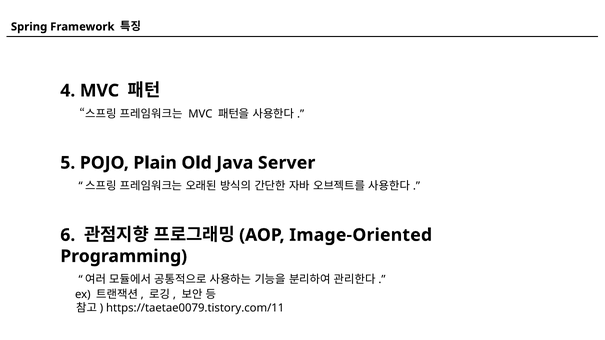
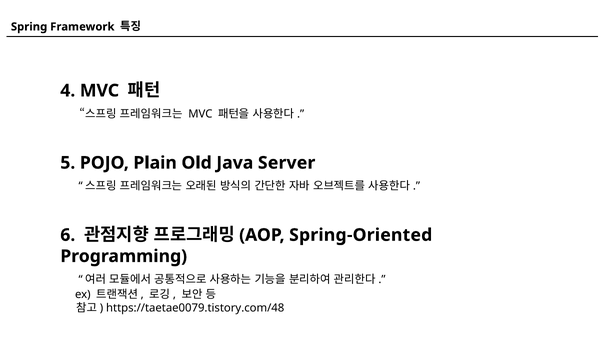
Image-Oriented: Image-Oriented -> Spring-Oriented
https://taetae0079.tistory.com/11: https://taetae0079.tistory.com/11 -> https://taetae0079.tistory.com/48
